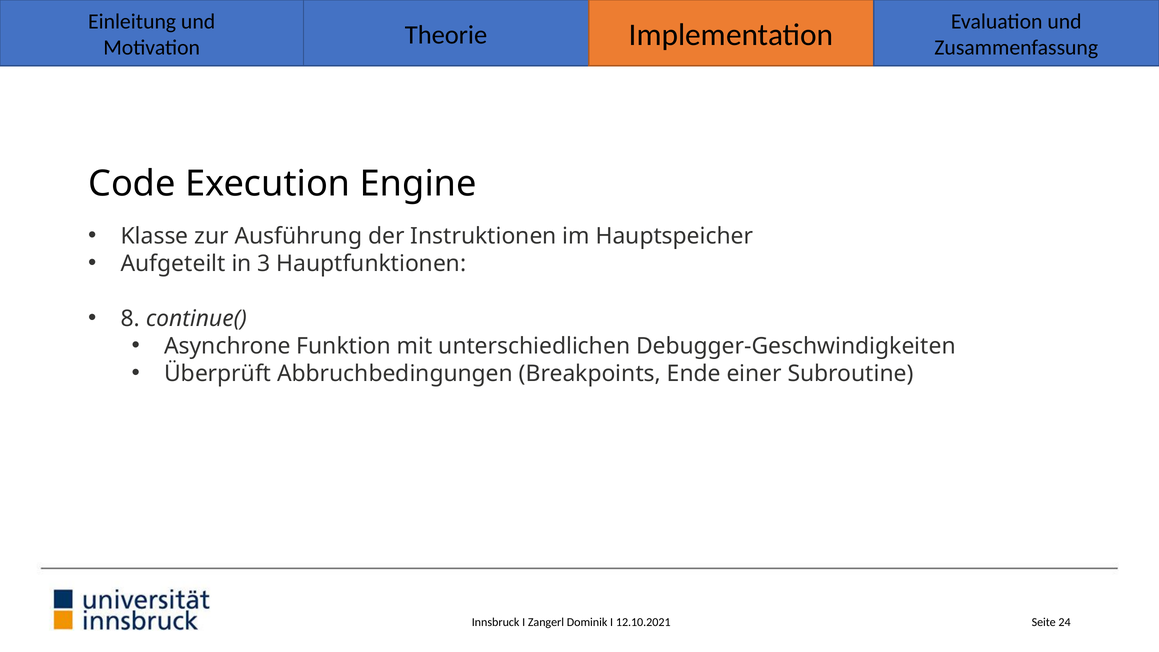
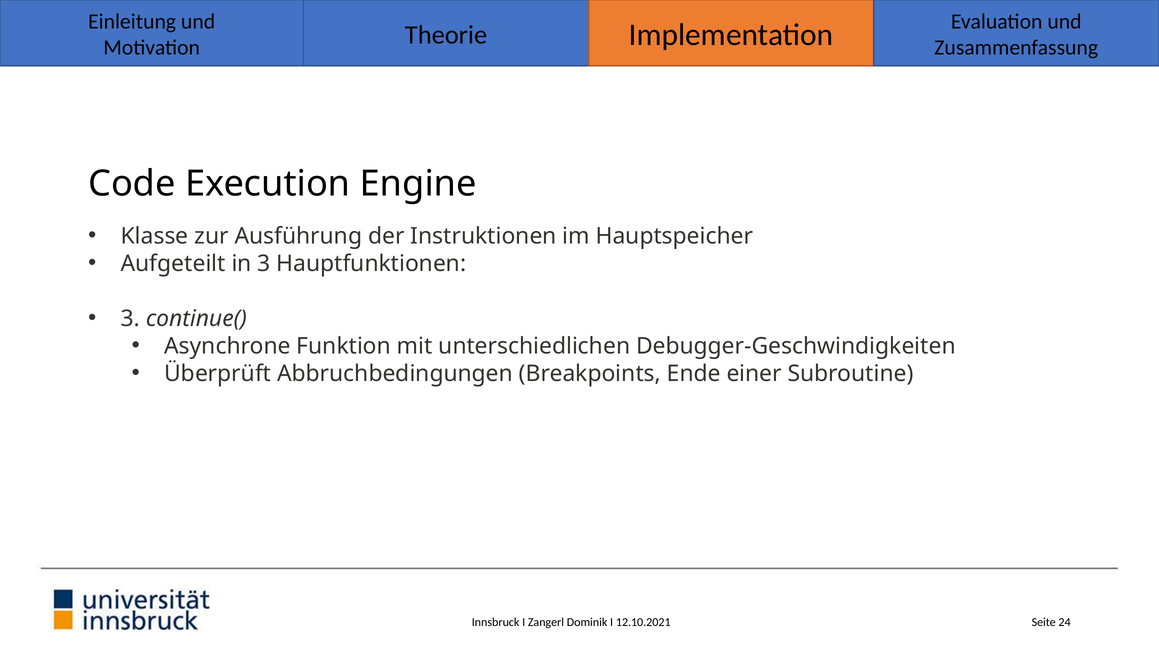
8 at (130, 319): 8 -> 3
